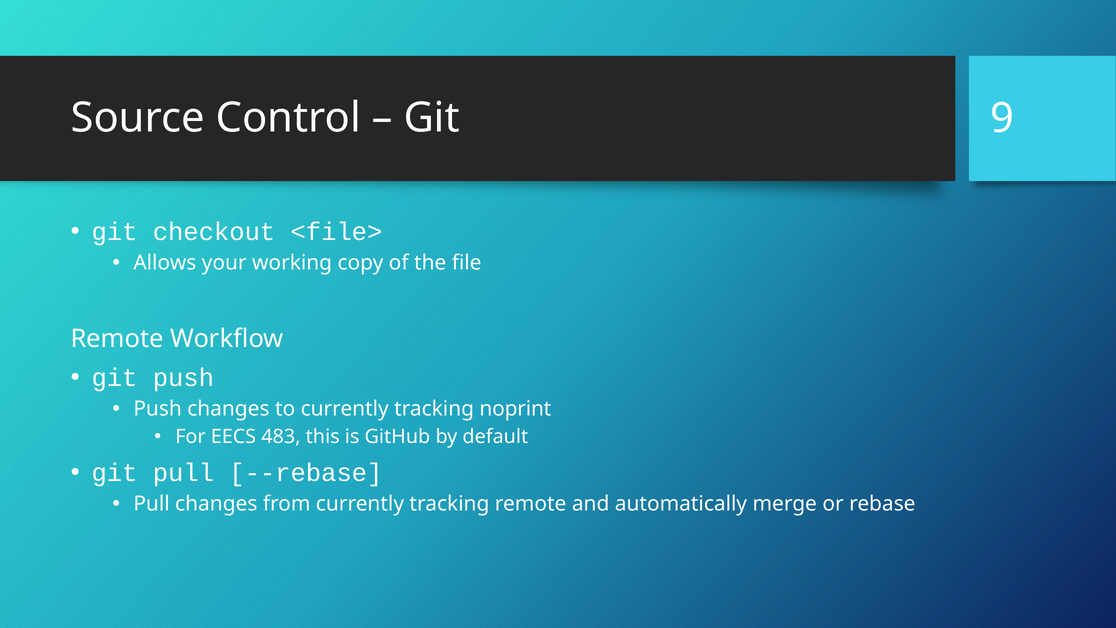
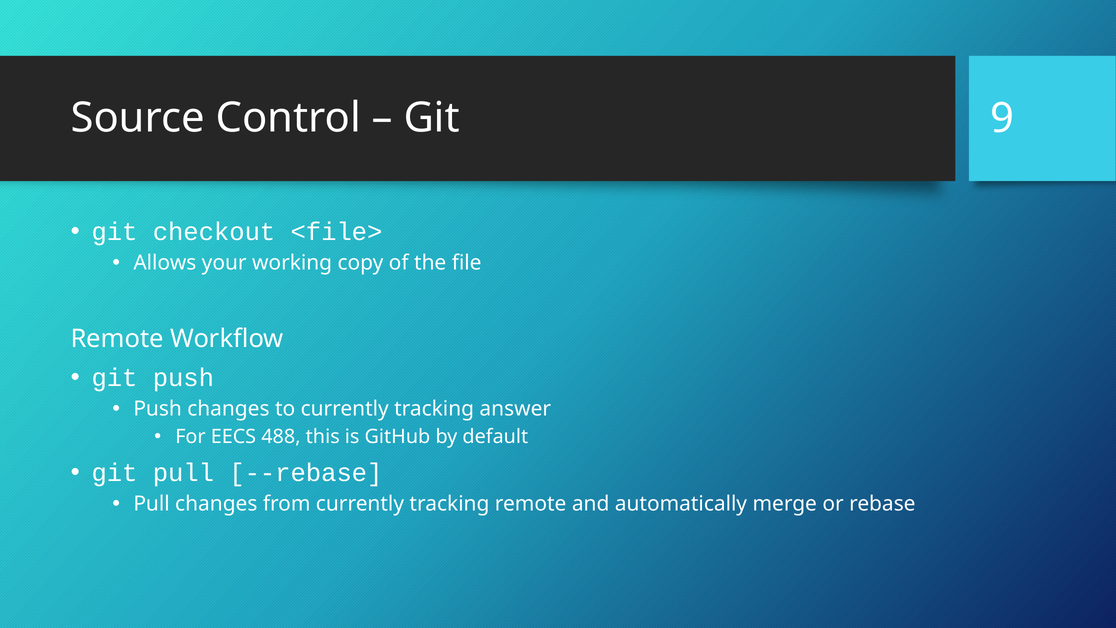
noprint: noprint -> answer
483: 483 -> 488
